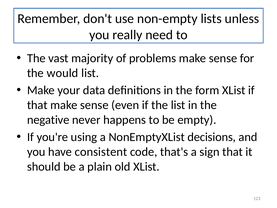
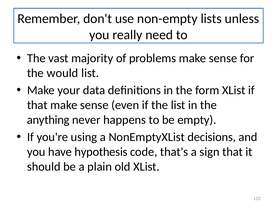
negative: negative -> anything
consistent: consistent -> hypothesis
